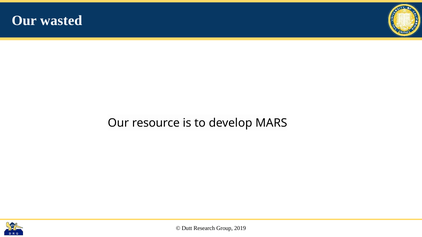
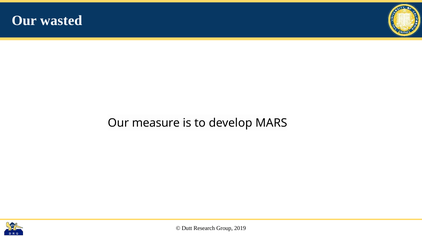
resource: resource -> measure
